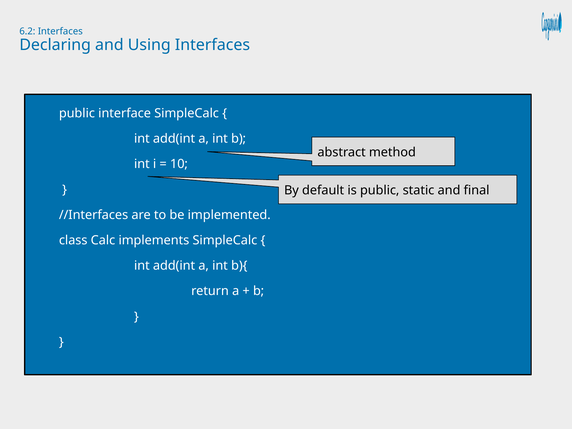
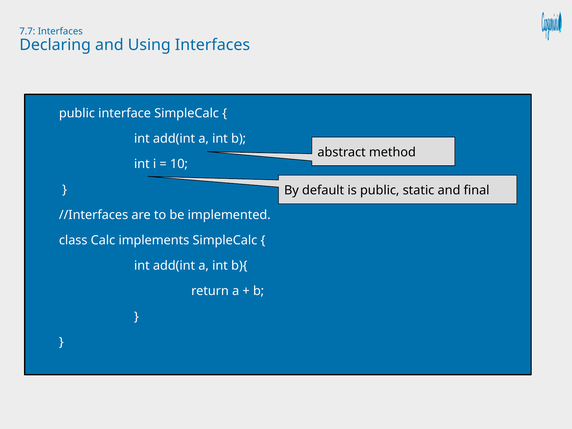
6.2: 6.2 -> 7.7
